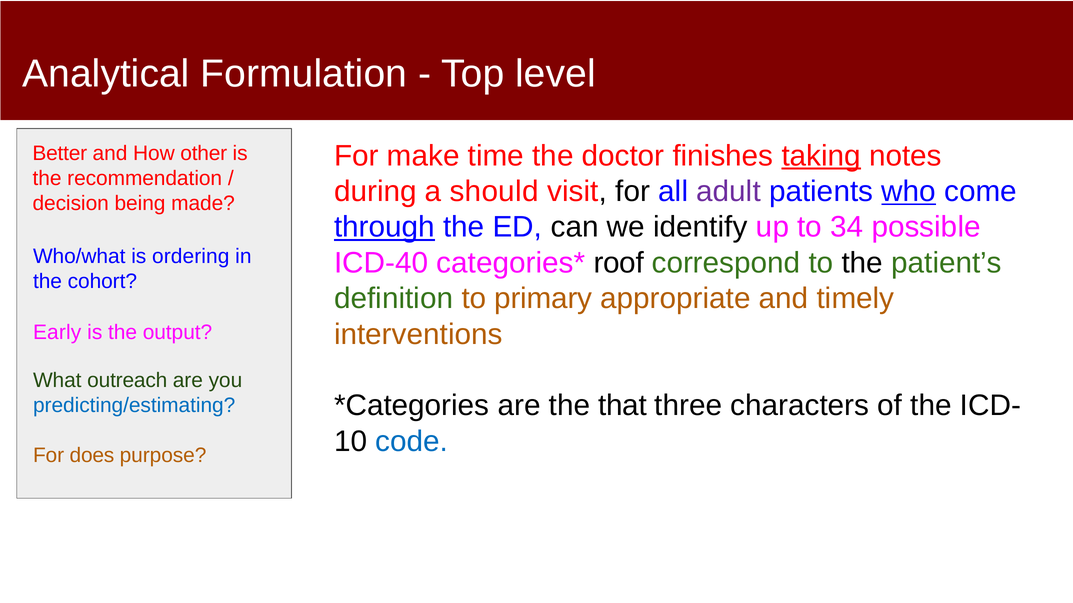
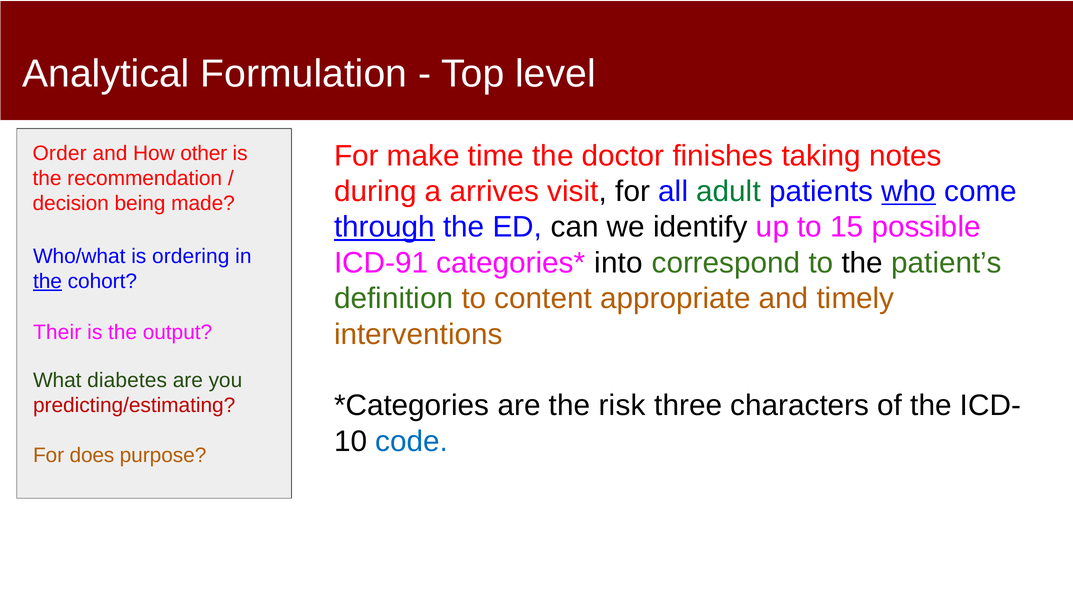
taking underline: present -> none
Better: Better -> Order
should: should -> arrives
adult colour: purple -> green
34: 34 -> 15
ICD-40: ICD-40 -> ICD-91
roof: roof -> into
the at (48, 281) underline: none -> present
primary: primary -> content
Early: Early -> Their
outreach: outreach -> diabetes
that: that -> risk
predicting/estimating colour: blue -> red
